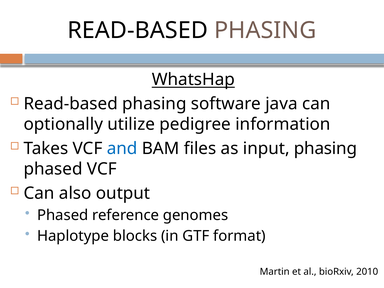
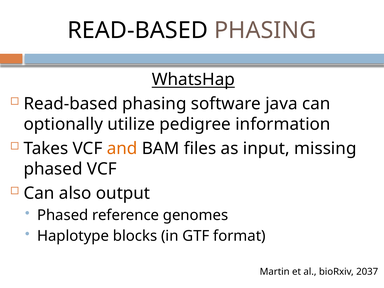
and colour: blue -> orange
input phasing: phasing -> missing
2010: 2010 -> 2037
